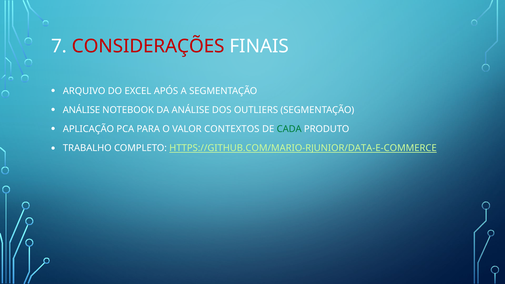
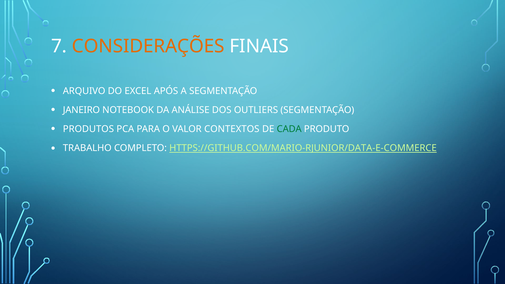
CONSIDERAÇÕES colour: red -> orange
ANÁLISE at (81, 110): ANÁLISE -> JANEIRO
APLICAÇÃO: APLICAÇÃO -> PRODUTOS
